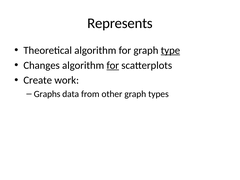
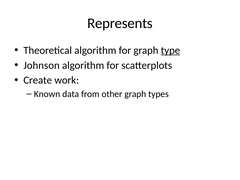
Changes: Changes -> Johnson
for at (113, 65) underline: present -> none
Graphs: Graphs -> Known
